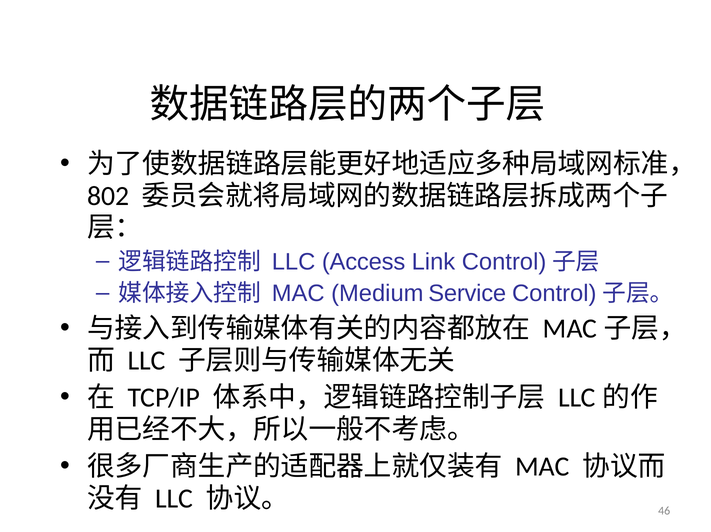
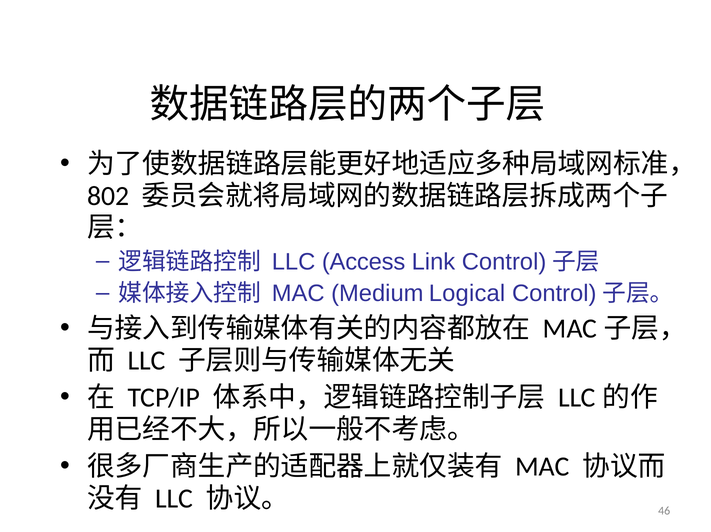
Service: Service -> Logical
